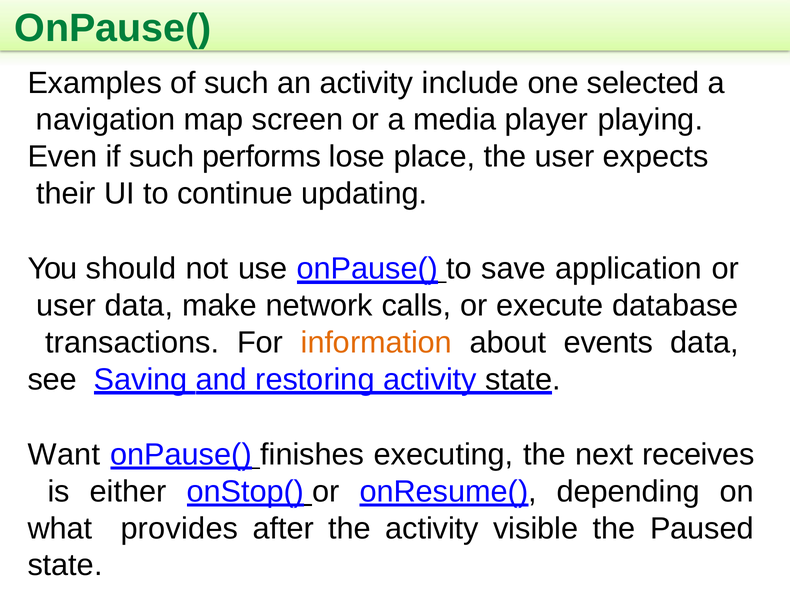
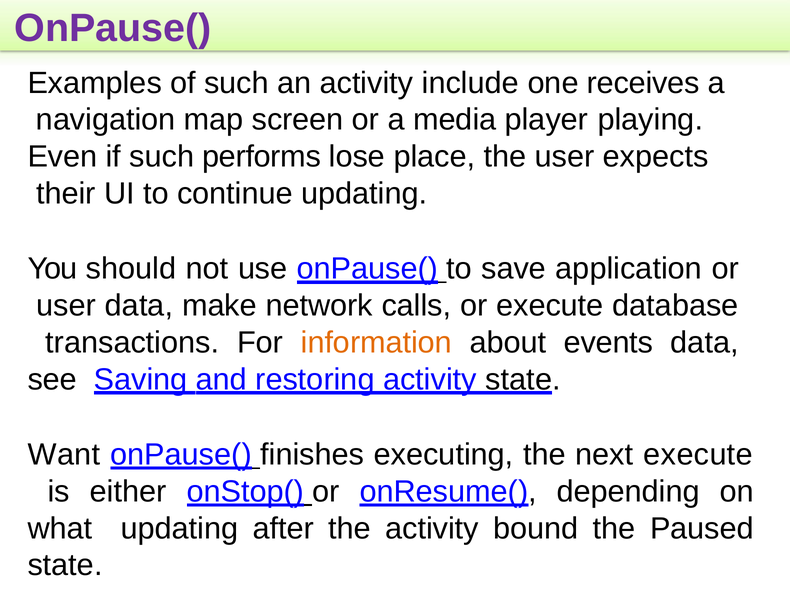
OnPause( at (113, 28) colour: green -> purple
selected: selected -> receives
next receives: receives -> execute
what provides: provides -> updating
visible: visible -> bound
